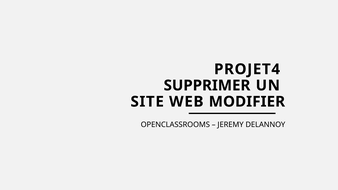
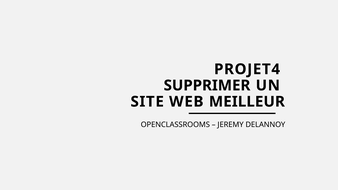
MODIFIER: MODIFIER -> MEILLEUR
